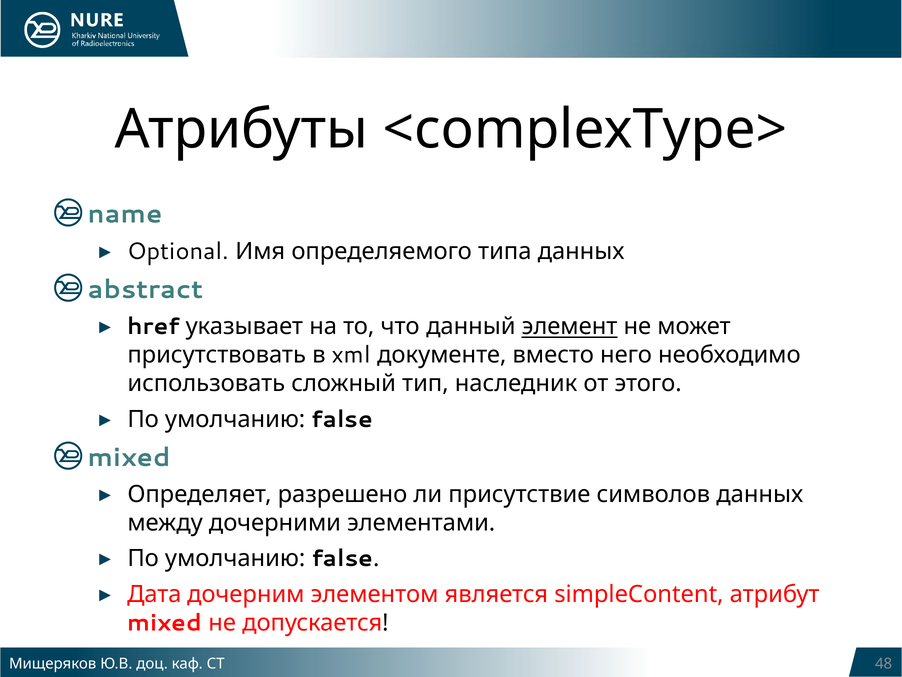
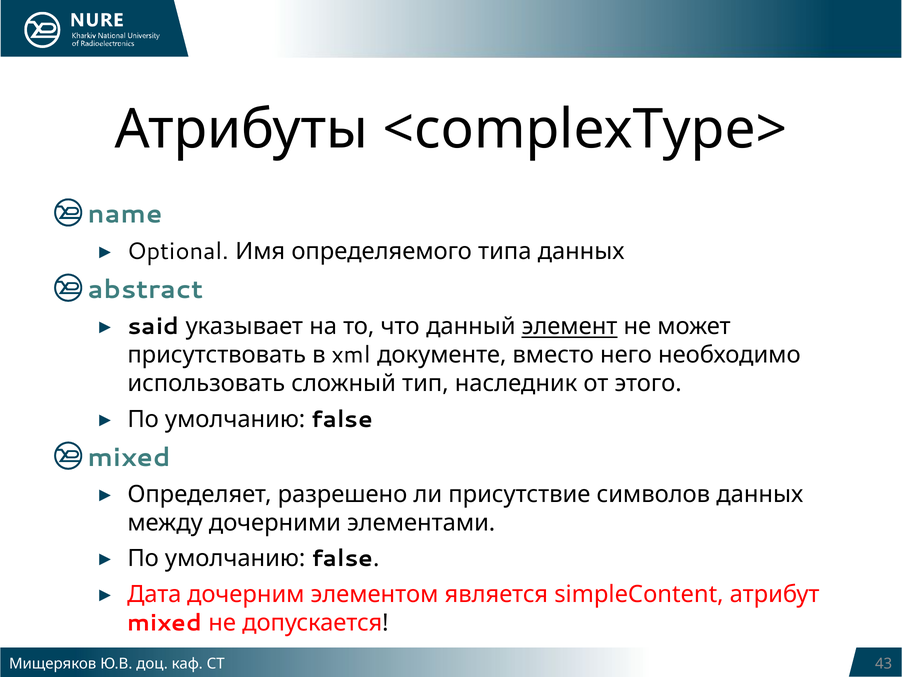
href: href -> said
48: 48 -> 43
